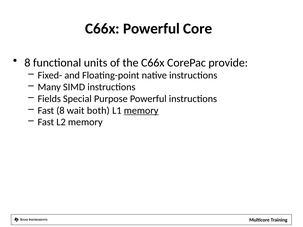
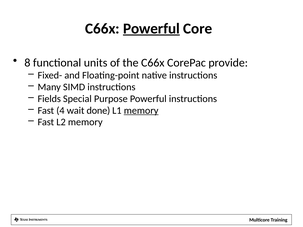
Powerful at (151, 29) underline: none -> present
Fast 8: 8 -> 4
both: both -> done
